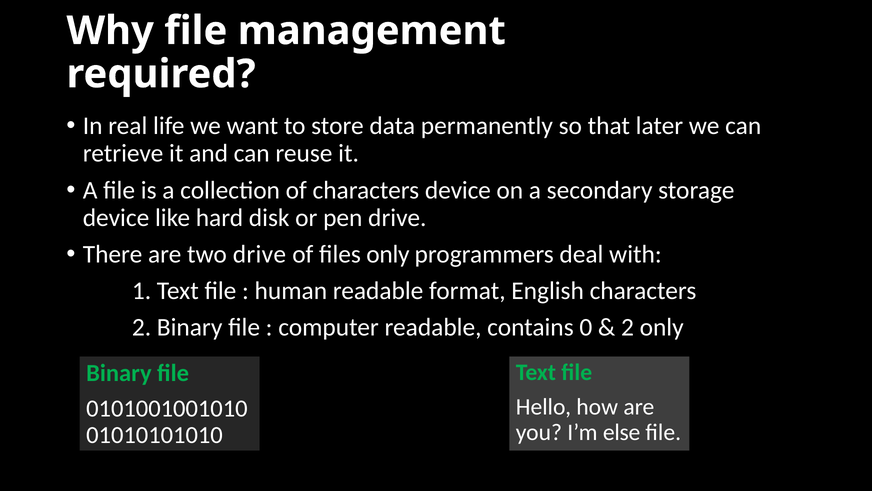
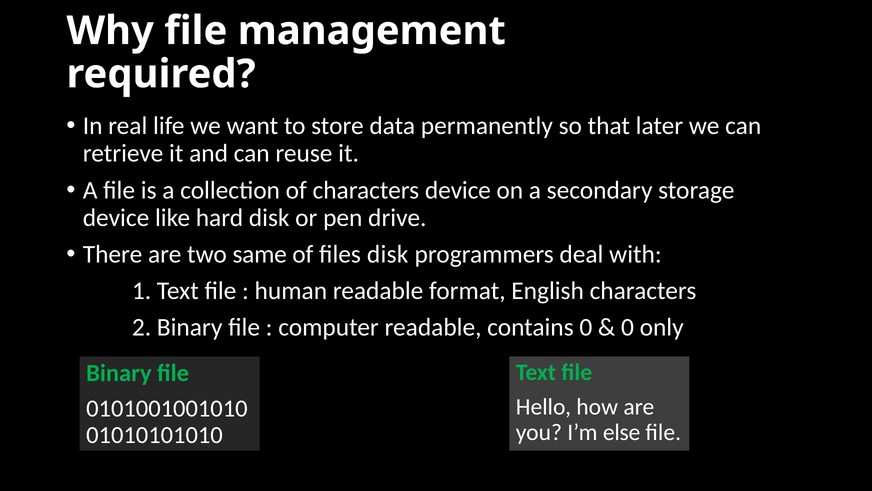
two drive: drive -> same
files only: only -> disk
2 at (627, 327): 2 -> 0
